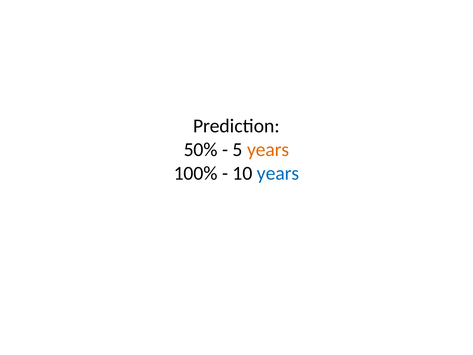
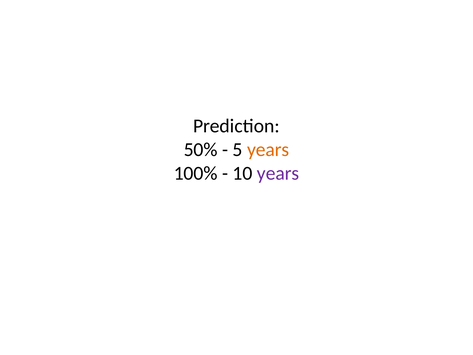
years at (278, 173) colour: blue -> purple
